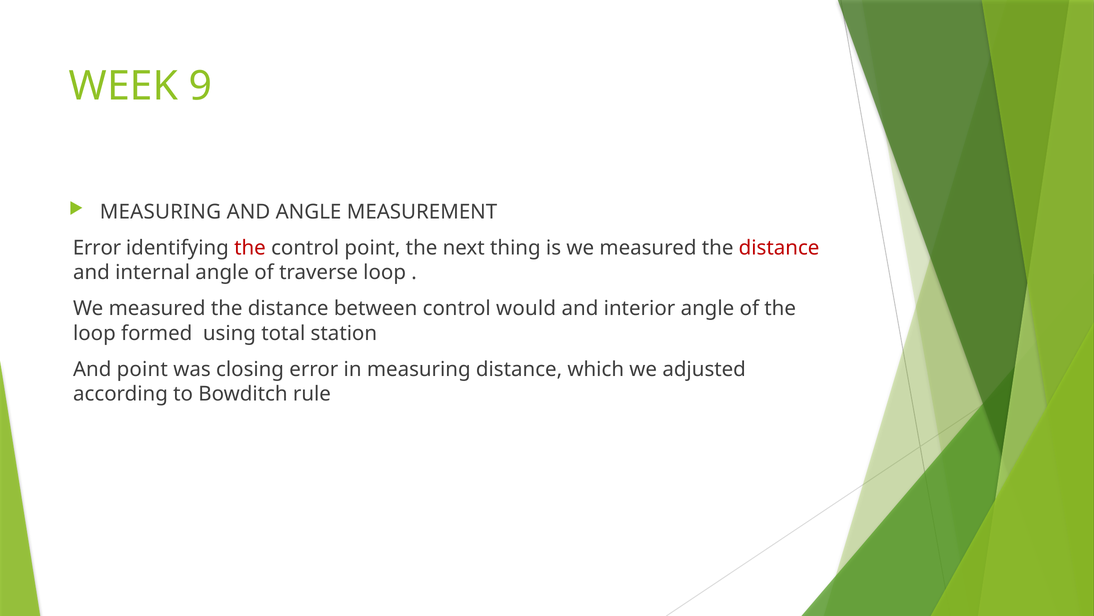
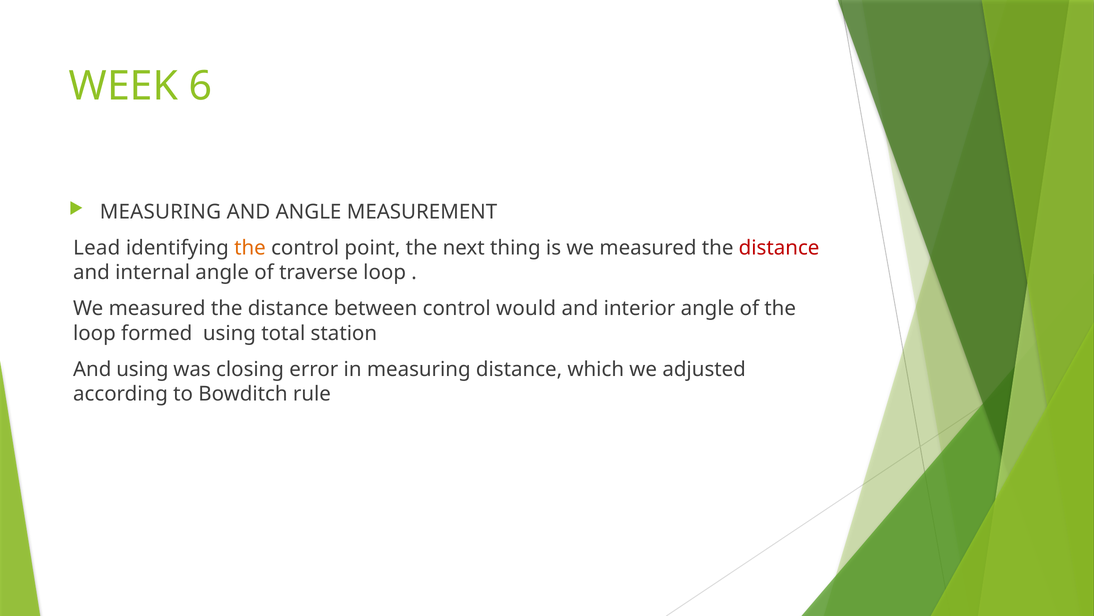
9: 9 -> 6
Error at (97, 248): Error -> Lead
the at (250, 248) colour: red -> orange
And point: point -> using
